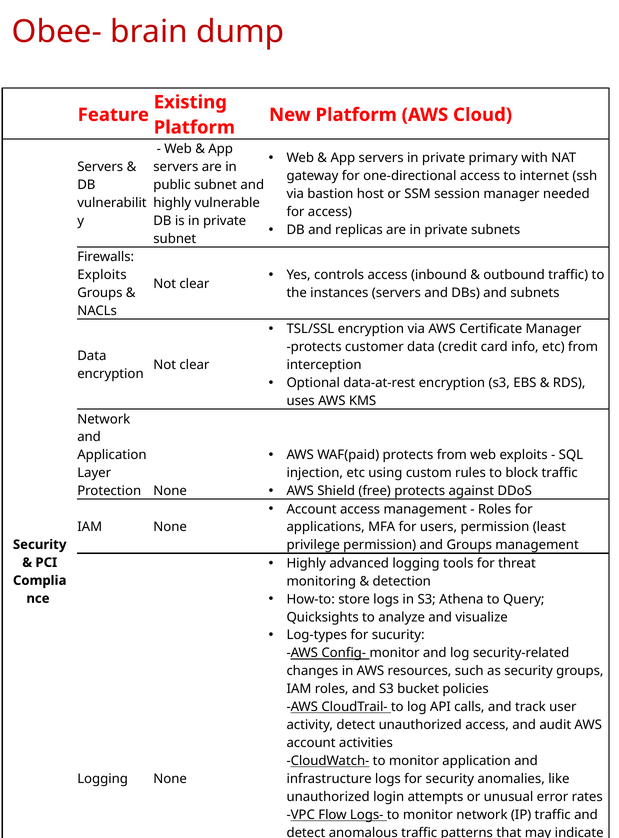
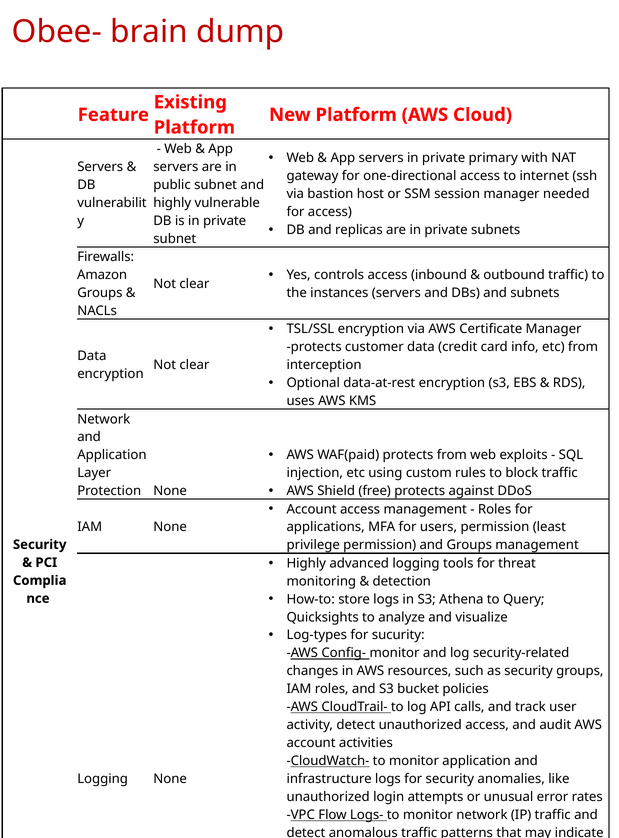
Exploits at (102, 275): Exploits -> Amazon
